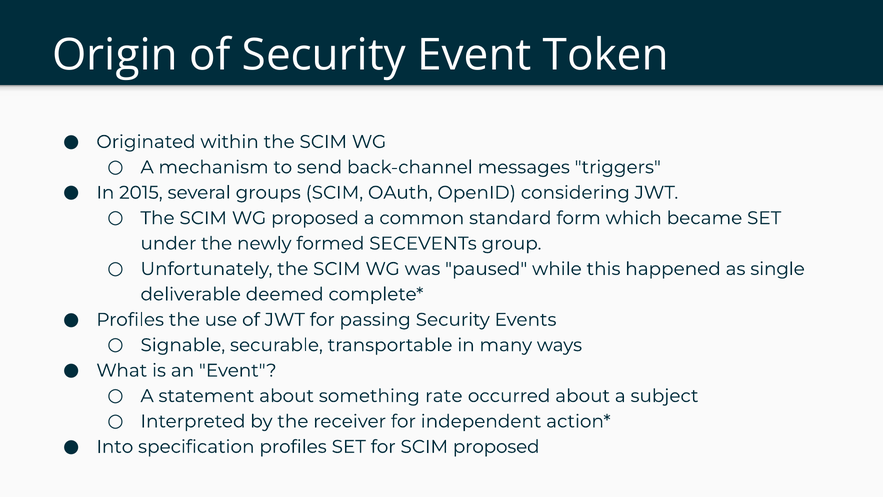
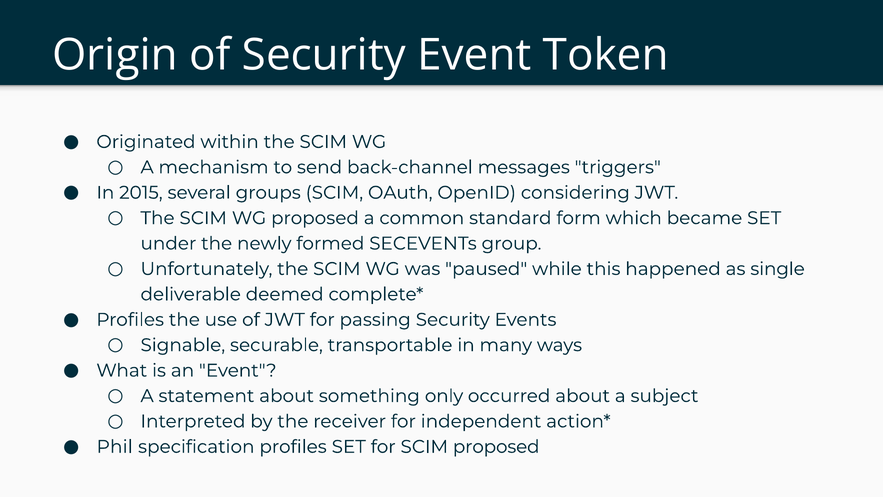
rate: rate -> only
Into: Into -> Phil
